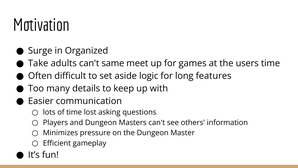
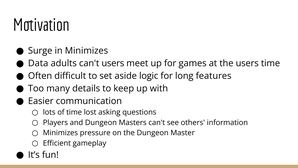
in Organized: Organized -> Minimizes
Take: Take -> Data
can't same: same -> users
